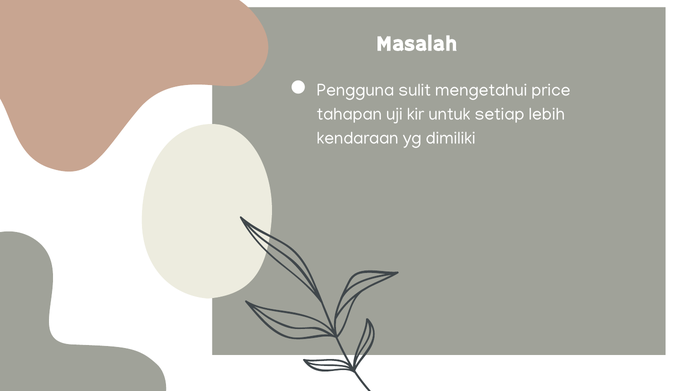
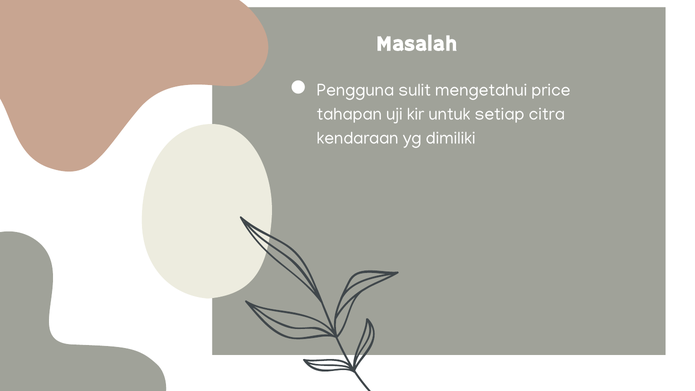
lebih: lebih -> citra
